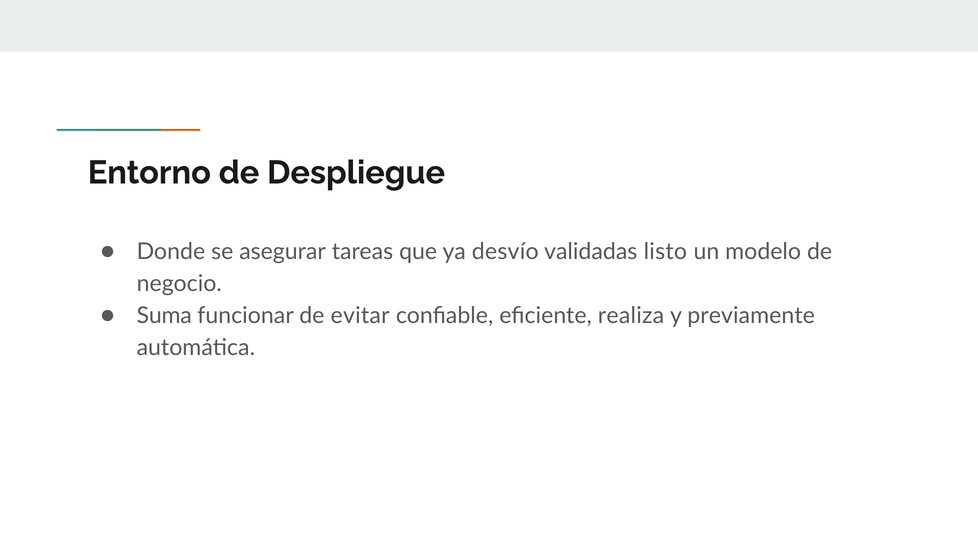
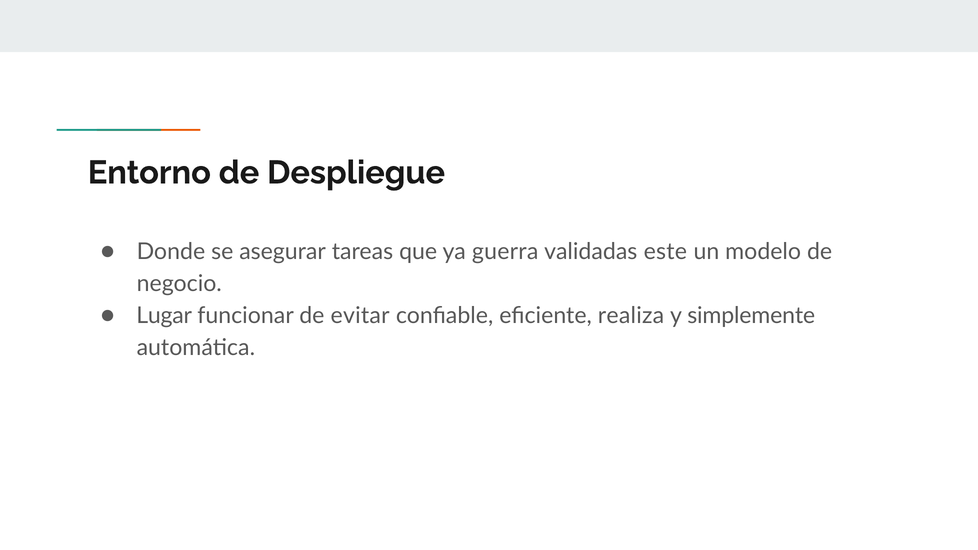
desvío: desvío -> guerra
listo: listo -> este
Suma: Suma -> Lugar
previamente: previamente -> simplemente
